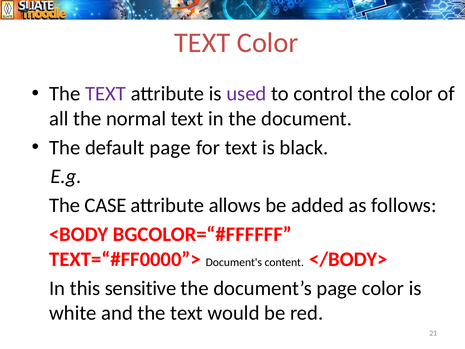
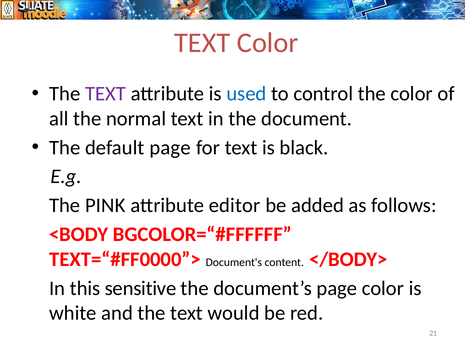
used colour: purple -> blue
CASE: CASE -> PINK
allows: allows -> editor
